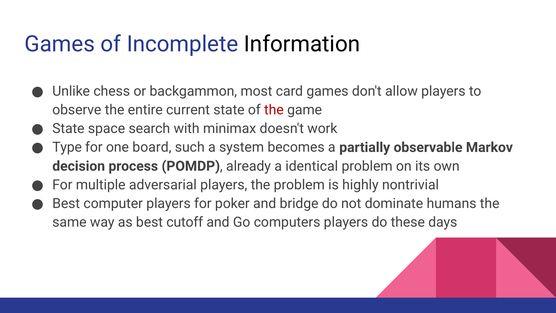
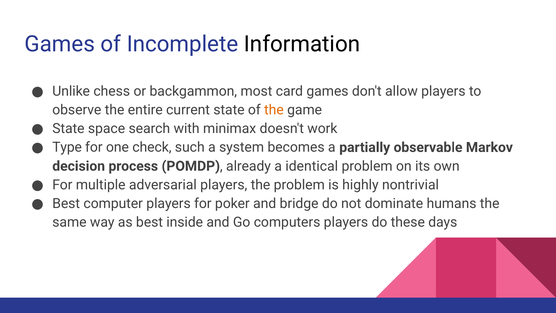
the at (274, 110) colour: red -> orange
board: board -> check
cutoff: cutoff -> inside
